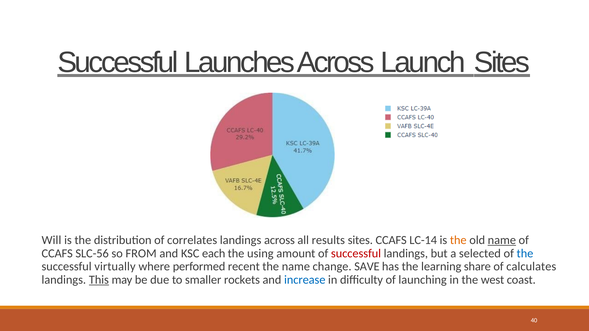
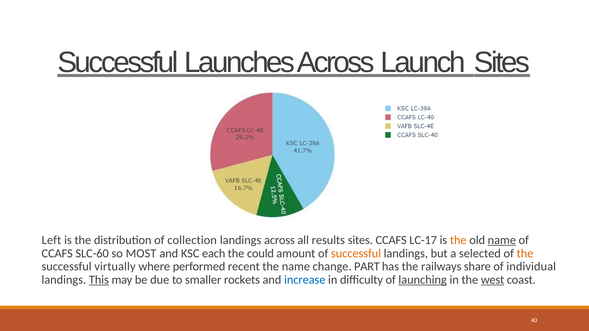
Will: Will -> Left
correlates: correlates -> collection
LC-14: LC-14 -> LC-17
SLC-56: SLC-56 -> SLC-60
FROM: FROM -> MOST
using: using -> could
successful at (356, 254) colour: red -> orange
the at (525, 254) colour: blue -> orange
SAVE: SAVE -> PART
learning: learning -> railways
calculates: calculates -> individual
launching underline: none -> present
west underline: none -> present
